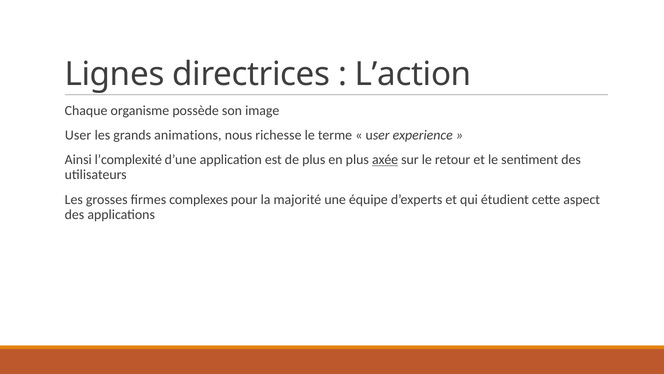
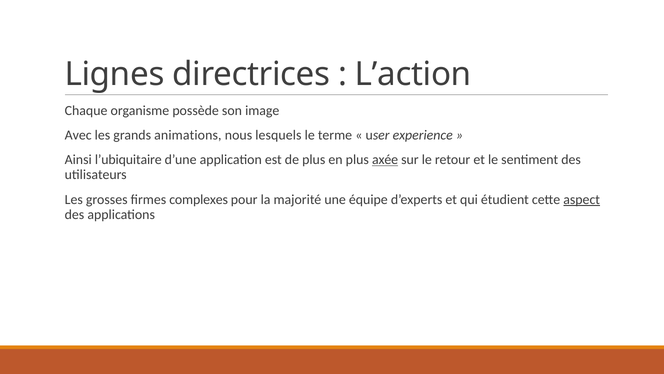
User at (78, 135): User -> Avec
richesse: richesse -> lesquels
l’complexité: l’complexité -> l’ubiquitaire
aspect underline: none -> present
